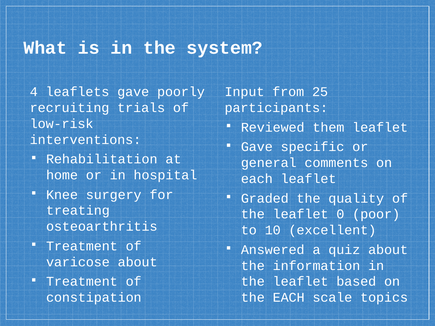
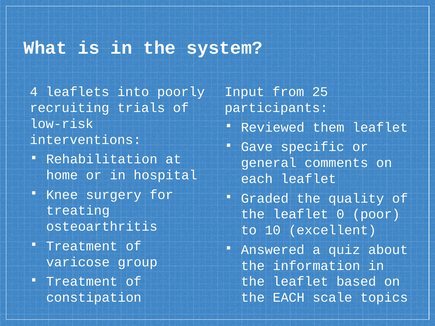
leaflets gave: gave -> into
varicose about: about -> group
